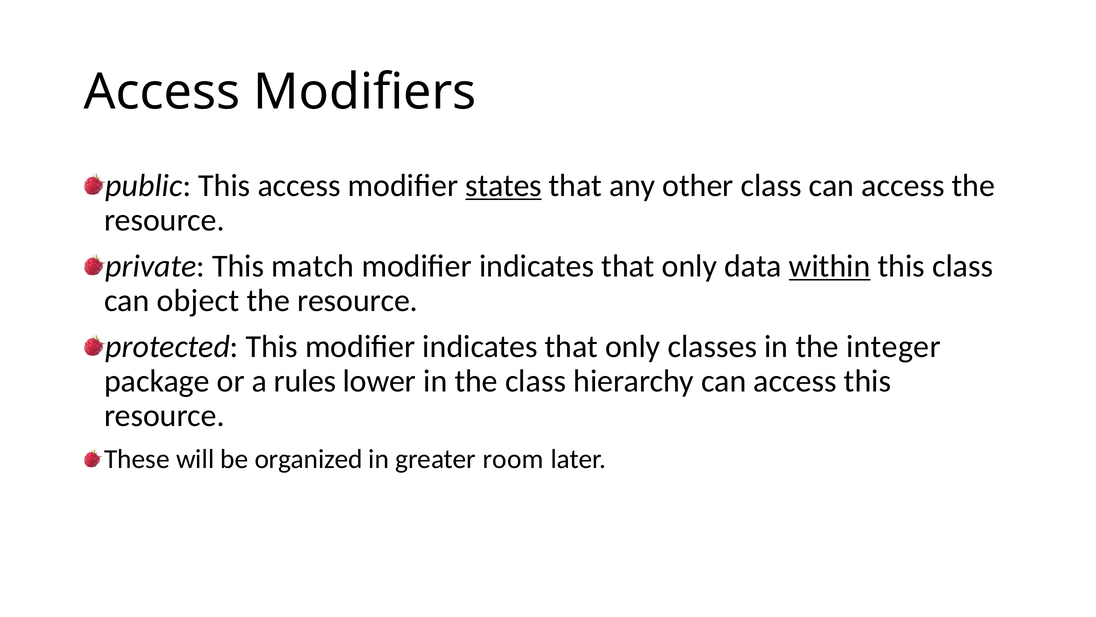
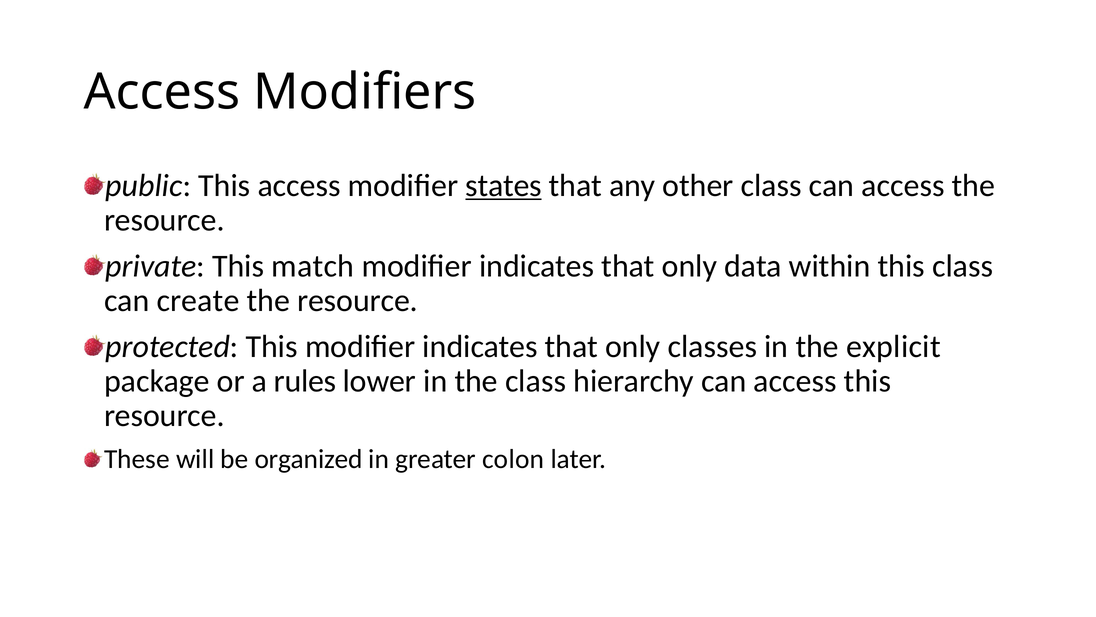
within underline: present -> none
object: object -> create
integer: integer -> explicit
room: room -> colon
